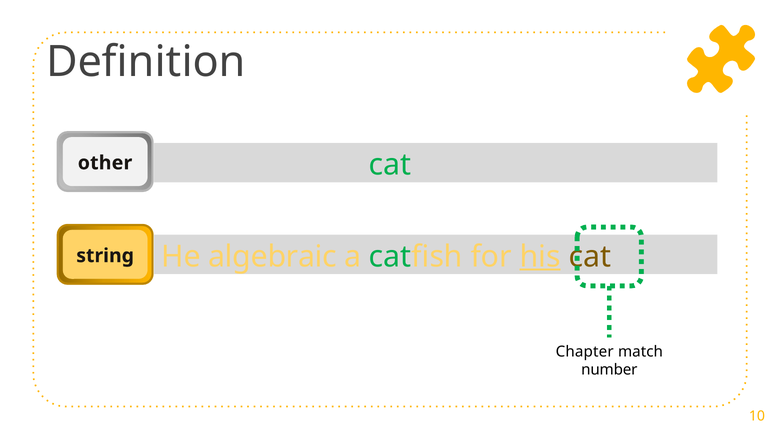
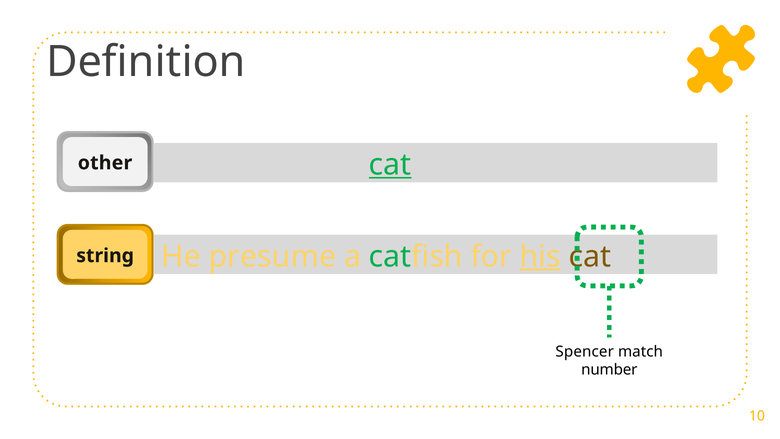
cat at (390, 165) underline: none -> present
algebraic: algebraic -> presume
Chapter: Chapter -> Spencer
